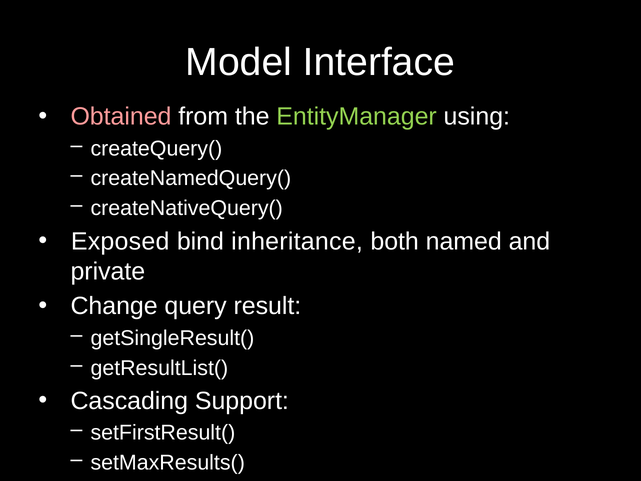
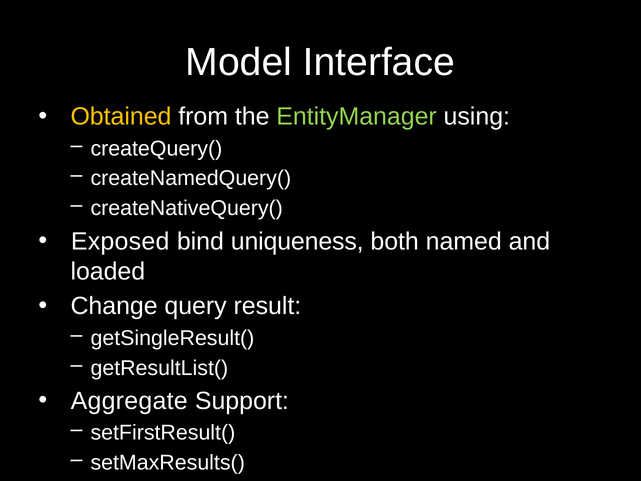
Obtained colour: pink -> yellow
inheritance: inheritance -> uniqueness
private: private -> loaded
Cascading: Cascading -> Aggregate
